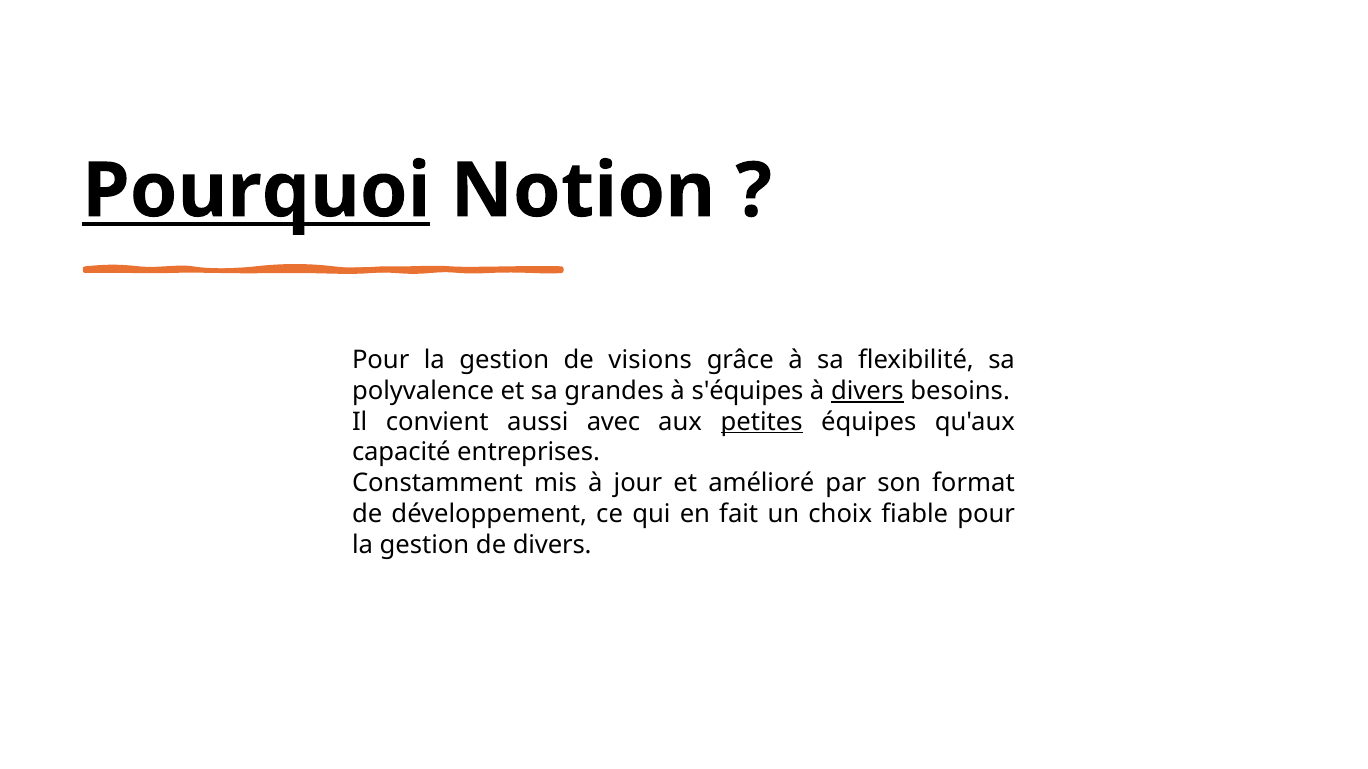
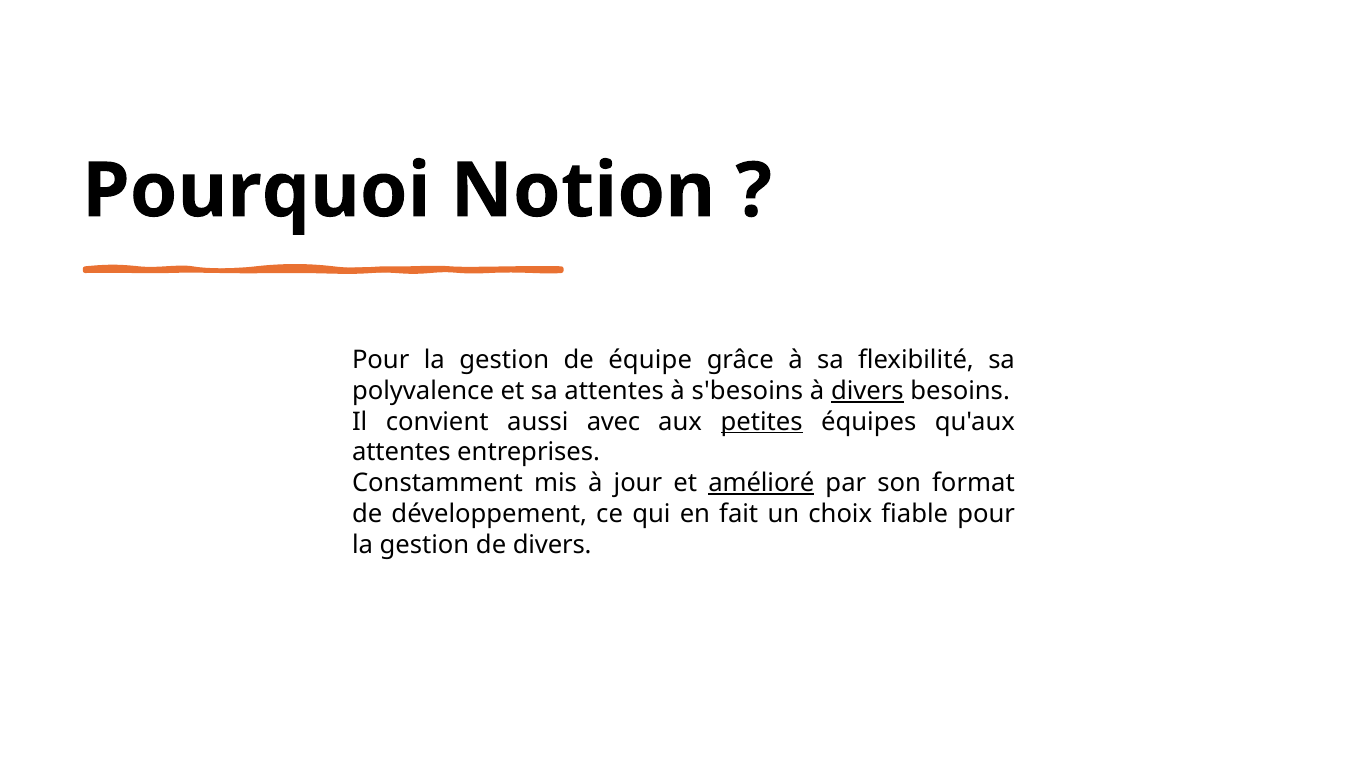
Pourquoi underline: present -> none
visions: visions -> équipe
sa grandes: grandes -> attentes
s'équipes: s'équipes -> s'besoins
capacité at (401, 453): capacité -> attentes
amélioré underline: none -> present
